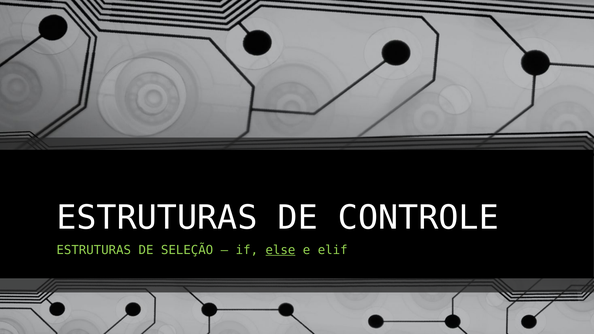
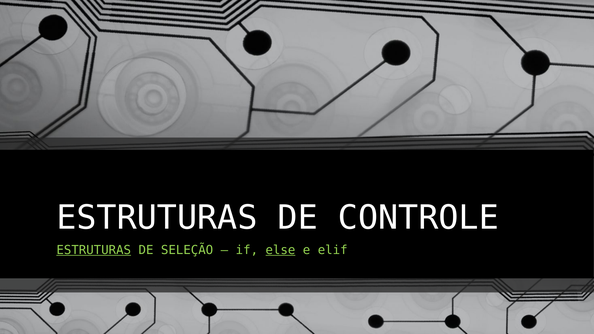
ESTRUTURAS at (94, 250) underline: none -> present
